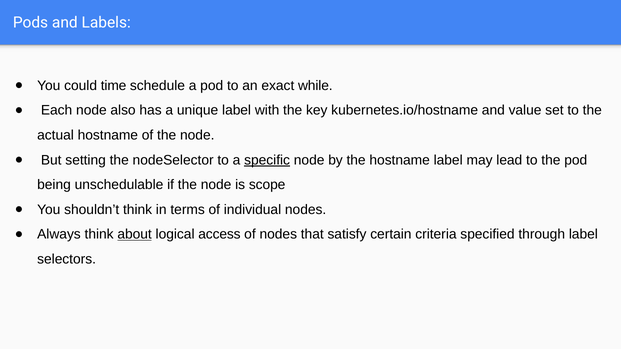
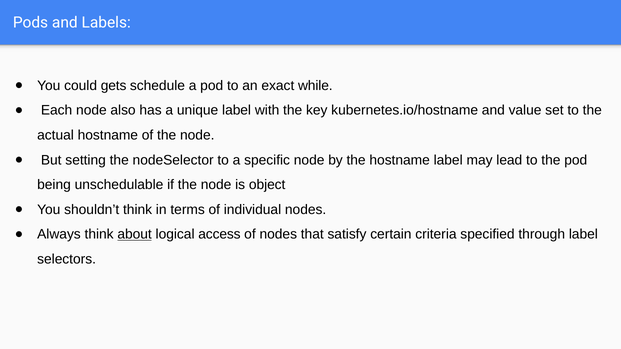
time: time -> gets
specific underline: present -> none
scope: scope -> object
